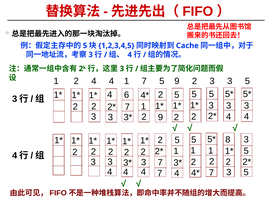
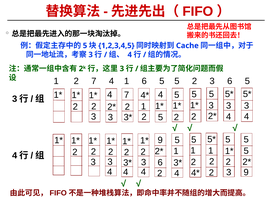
1 2 4: 4 -> 7
1 7: 7 -> 6
9 at (177, 81): 9 -> 5
3 at (230, 81): 3 -> 6
2 at (161, 95): 2 -> 4
4 6: 6 -> 7
7 at (127, 107): 7 -> 2
9 at (161, 117): 9 -> 5
8 at (228, 140): 8 -> 5
3 at (246, 139): 3 -> 5
2 at (160, 140): 2 -> 9
7 at (160, 163): 7 -> 6
7 at (160, 173): 7 -> 2
7 at (211, 173): 7 -> 2
5 at (246, 172): 5 -> 9
